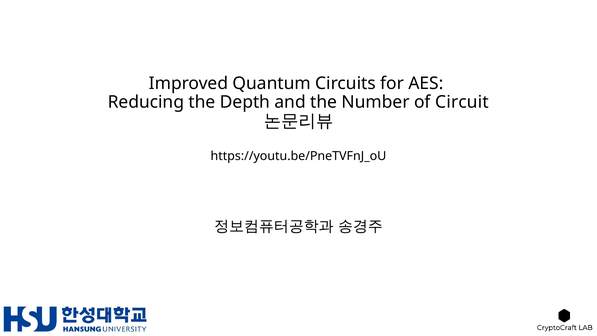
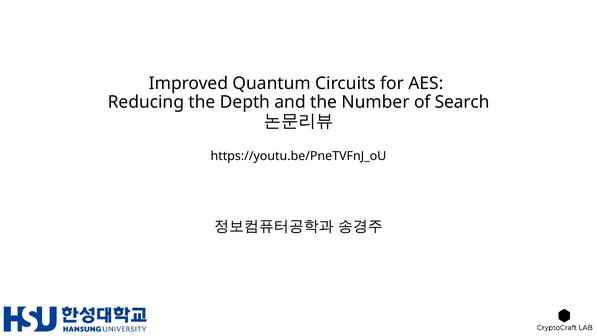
Circuit: Circuit -> Search
